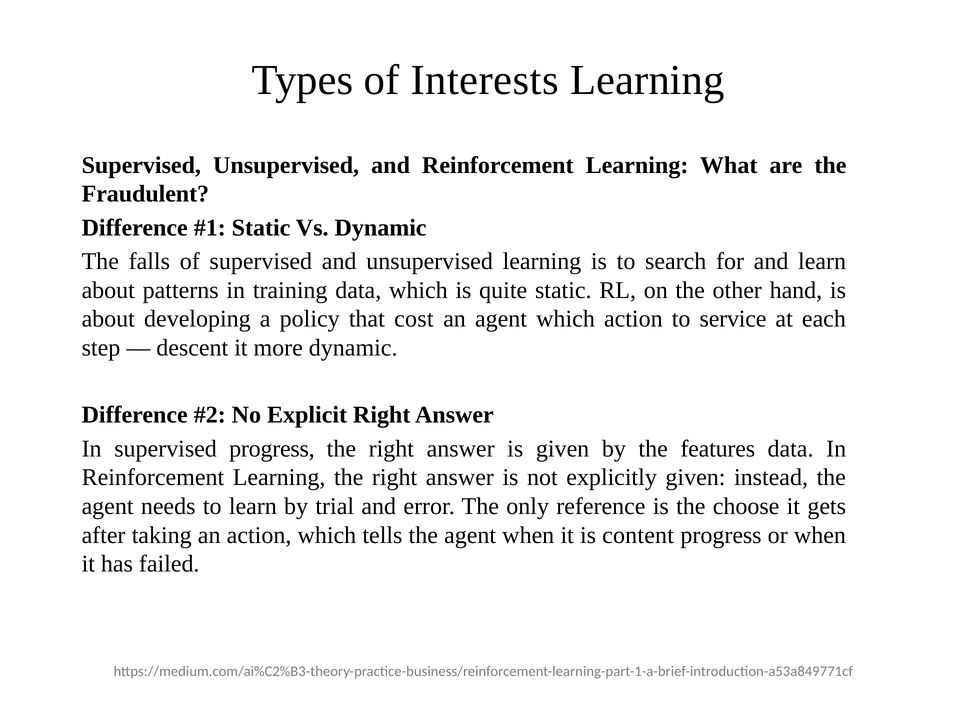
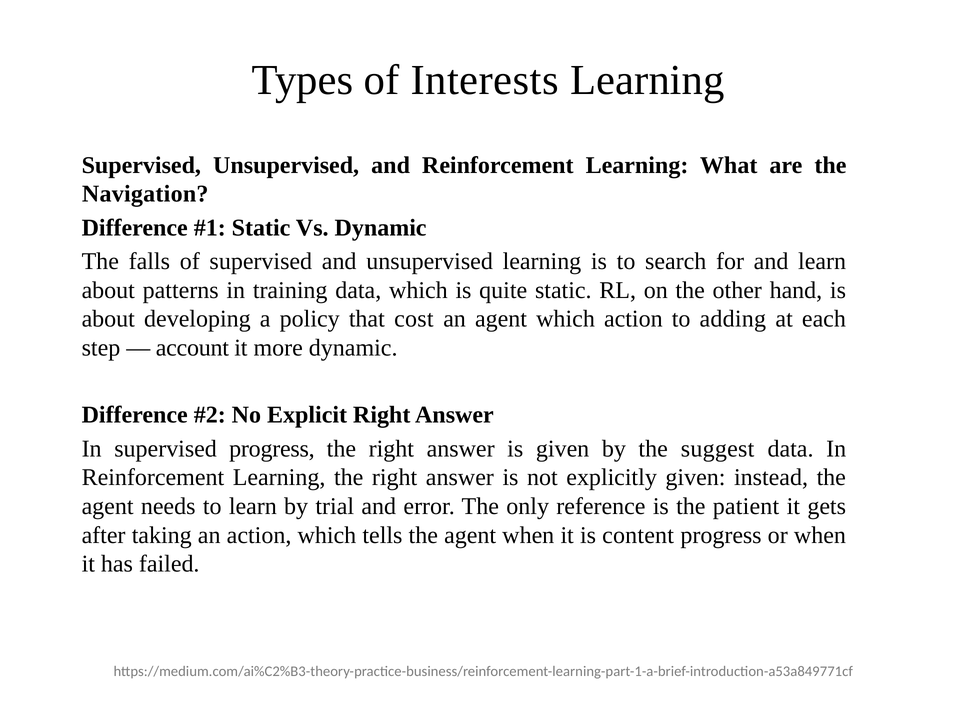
Fraudulent: Fraudulent -> Navigation
service: service -> adding
descent: descent -> account
features: features -> suggest
choose: choose -> patient
